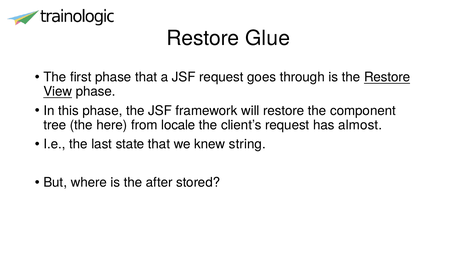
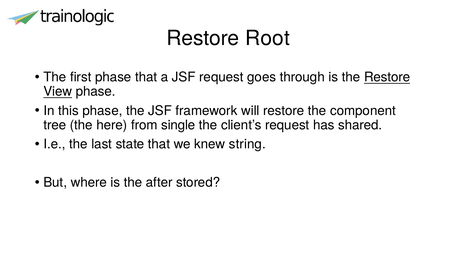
Glue: Glue -> Root
locale: locale -> single
almost: almost -> shared
